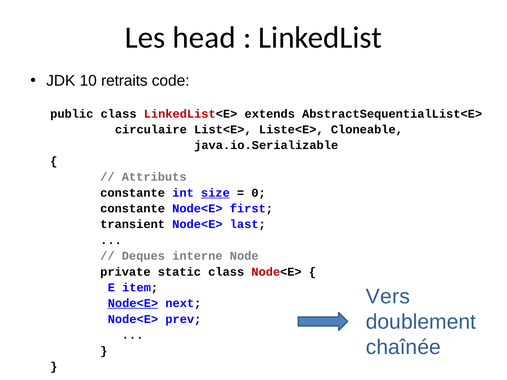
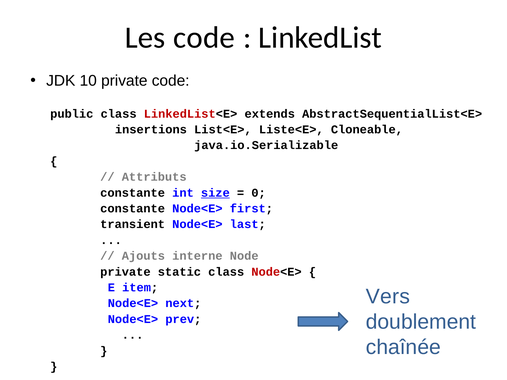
Les head: head -> code
10 retraits: retraits -> private
circulaire: circulaire -> insertions
Deques: Deques -> Ajouts
Node<E> at (133, 304) underline: present -> none
